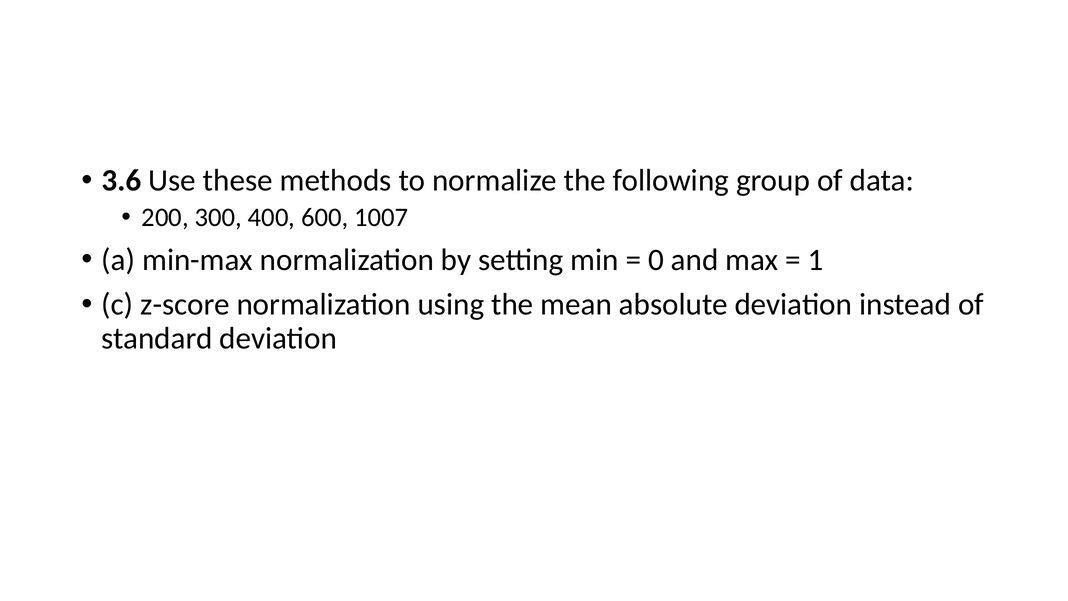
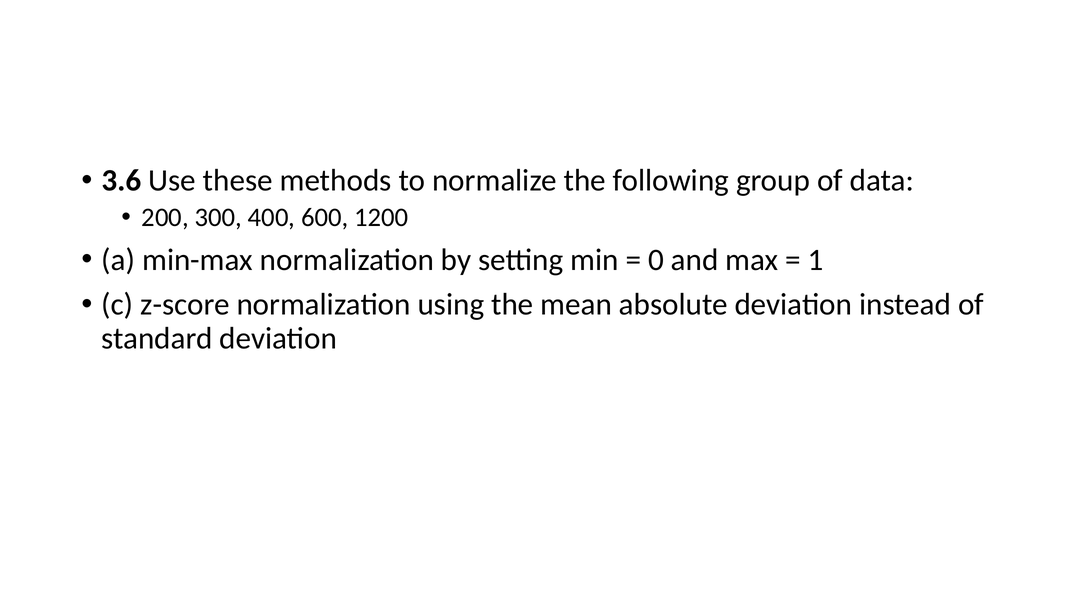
1007: 1007 -> 1200
